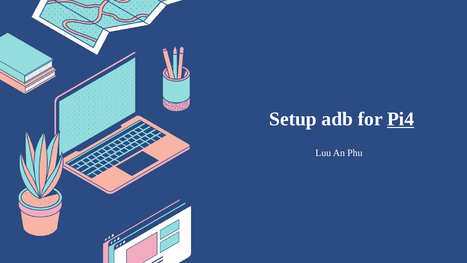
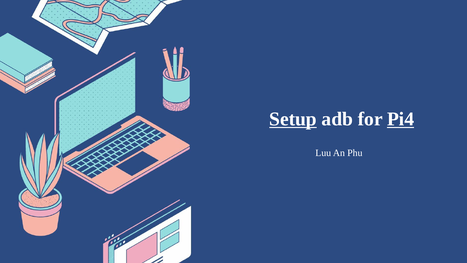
Setup underline: none -> present
